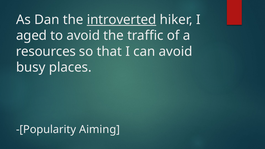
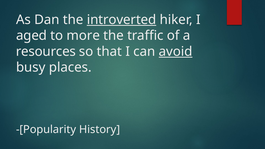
to avoid: avoid -> more
avoid at (176, 52) underline: none -> present
Aiming: Aiming -> History
